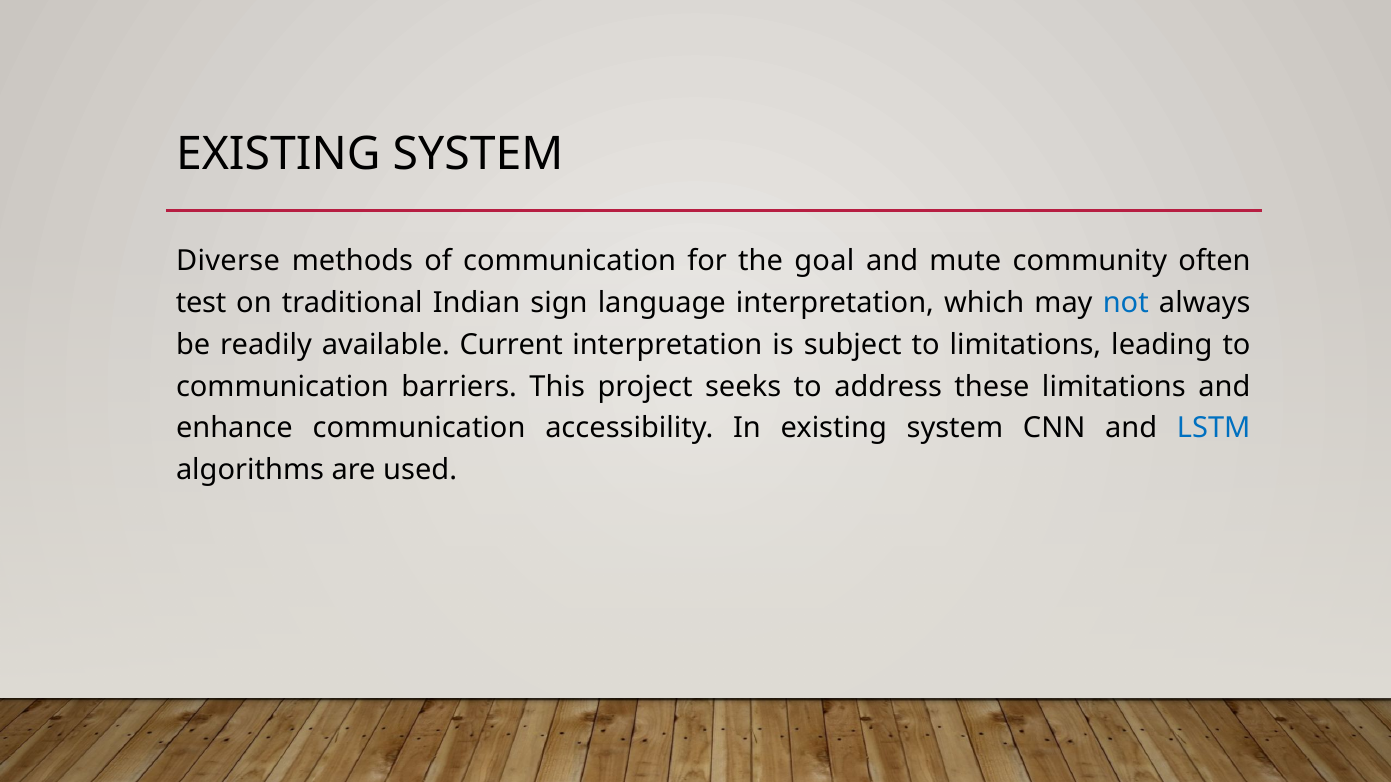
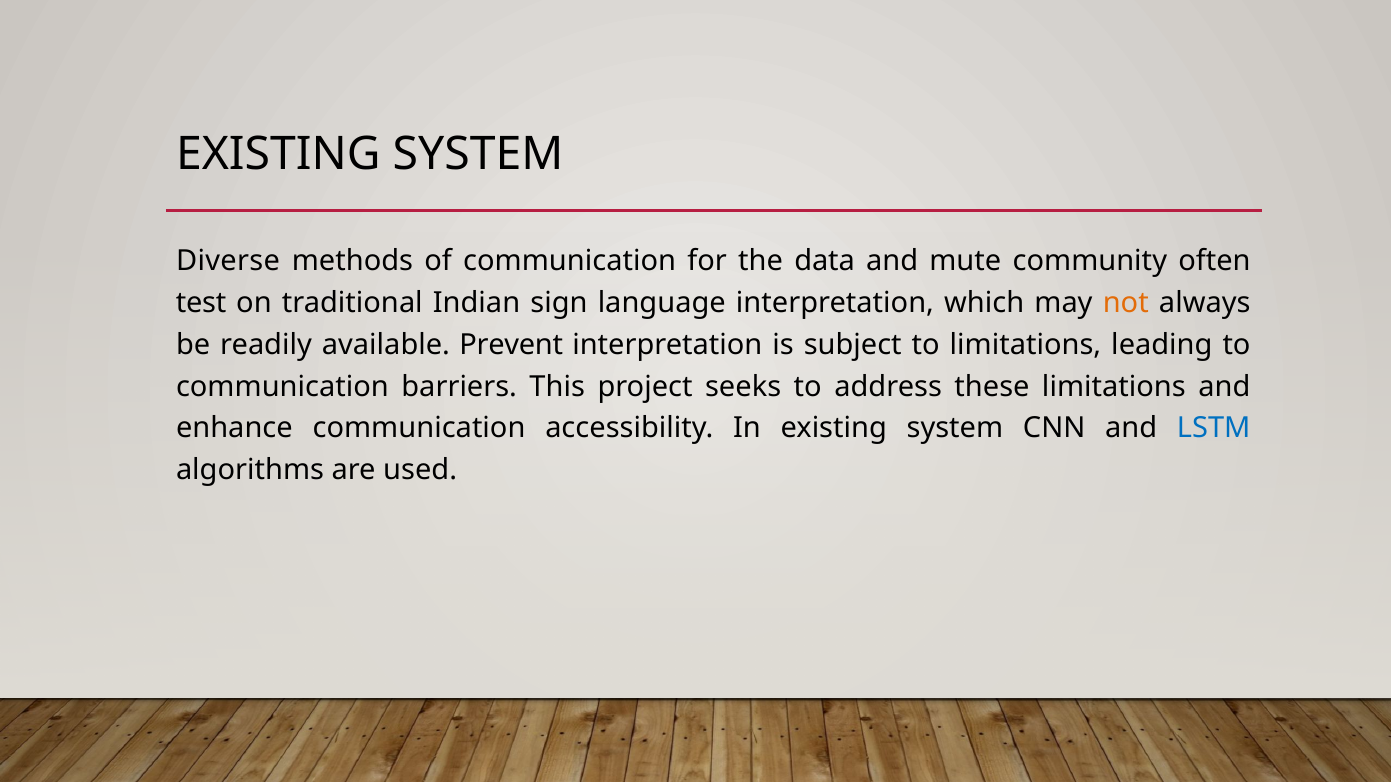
goal: goal -> data
not colour: blue -> orange
Current: Current -> Prevent
